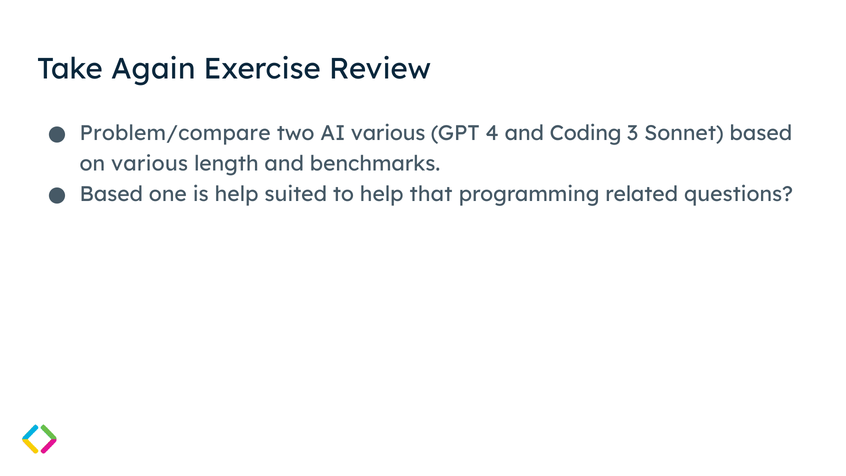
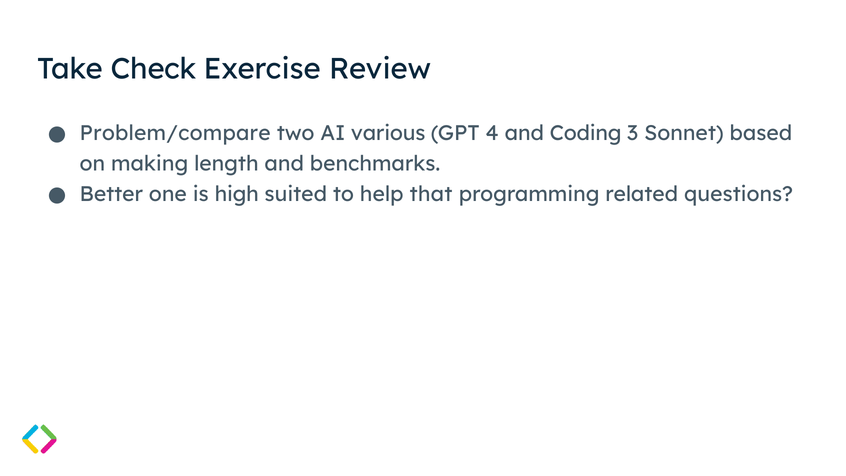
Again: Again -> Check
on various: various -> making
Based at (111, 194): Based -> Better
is help: help -> high
